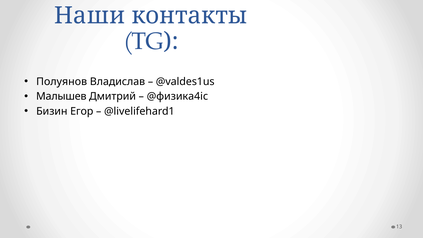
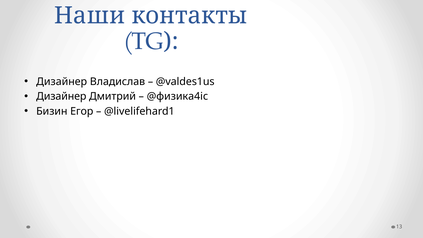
Полуянов at (62, 82): Полуянов -> Дизайнер
Малышев at (61, 96): Малышев -> Дизайнер
